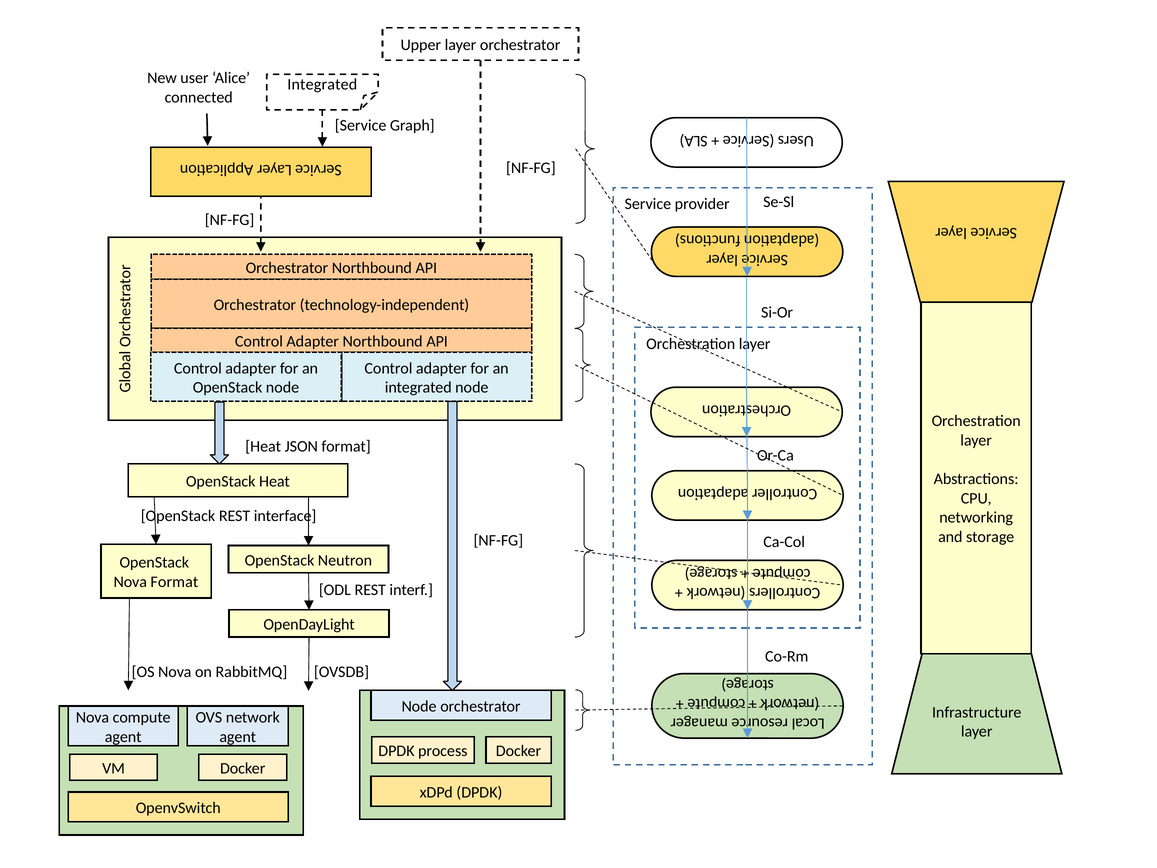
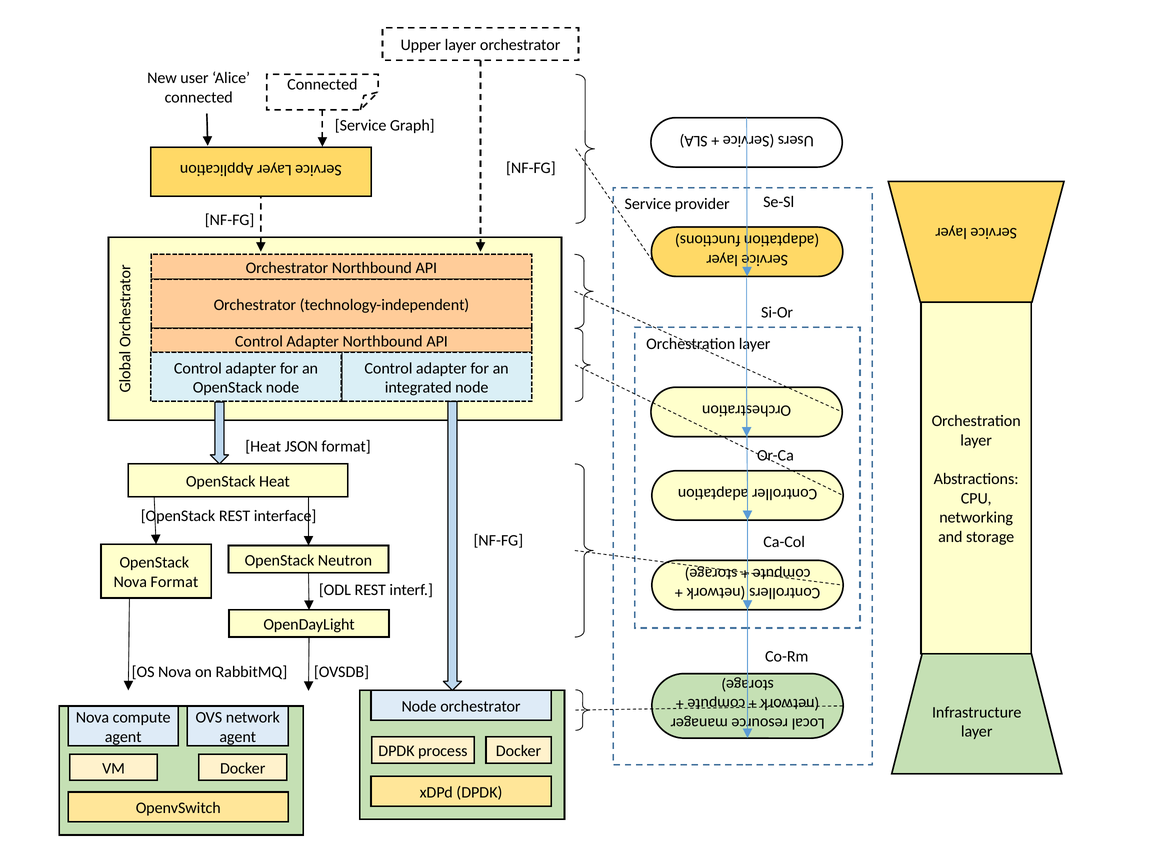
Integrated at (322, 84): Integrated -> Connected
